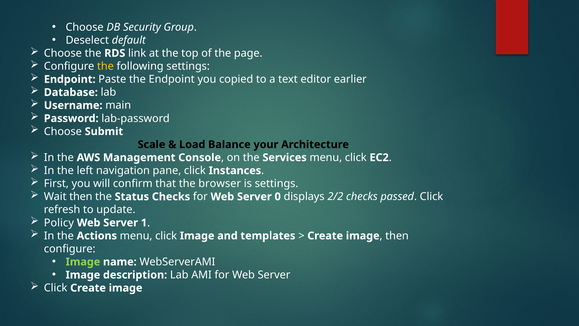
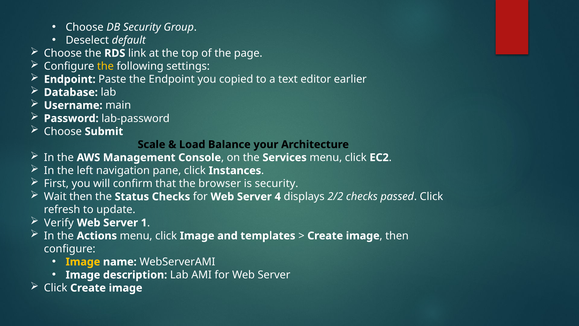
is settings: settings -> security
0: 0 -> 4
Policy: Policy -> Verify
Image at (83, 262) colour: light green -> yellow
